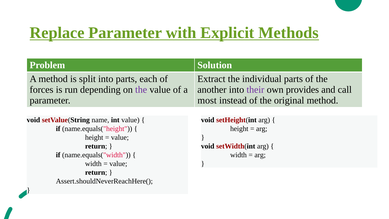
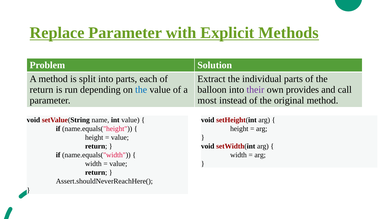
forces at (42, 90): forces -> return
the at (141, 90) colour: purple -> blue
another: another -> balloon
